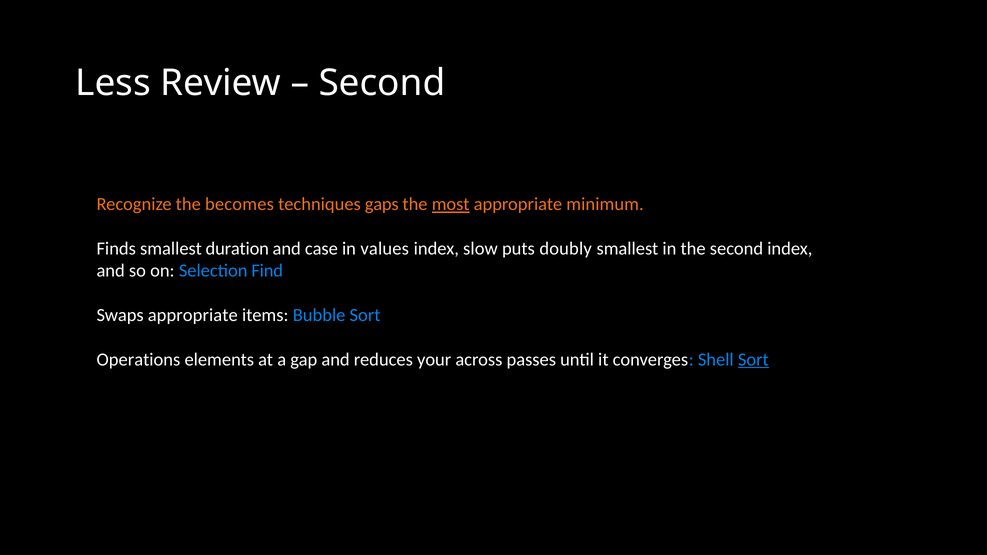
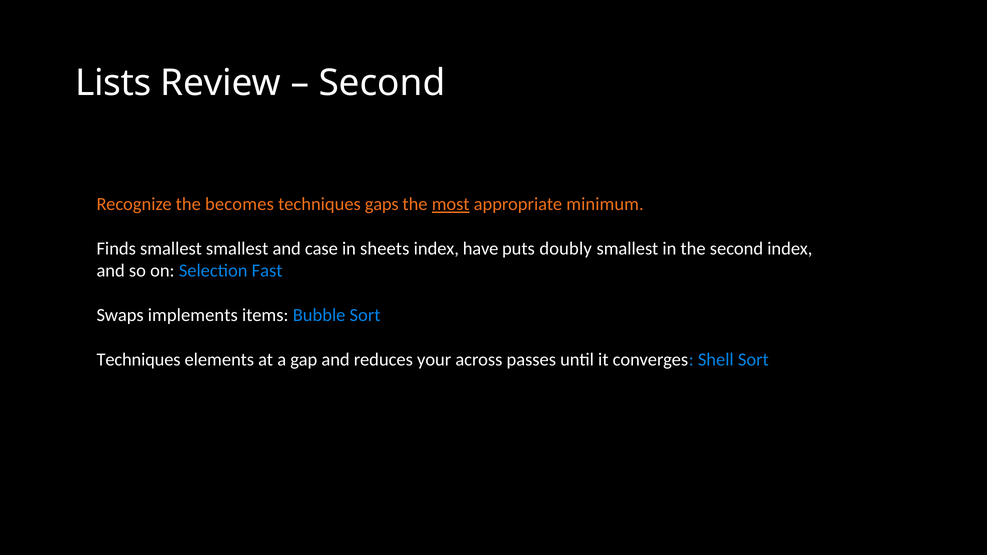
Less: Less -> Lists
smallest duration: duration -> smallest
values: values -> sheets
slow: slow -> have
Find: Find -> Fast
Swaps appropriate: appropriate -> implements
Operations at (138, 360): Operations -> Techniques
Sort at (753, 360) underline: present -> none
